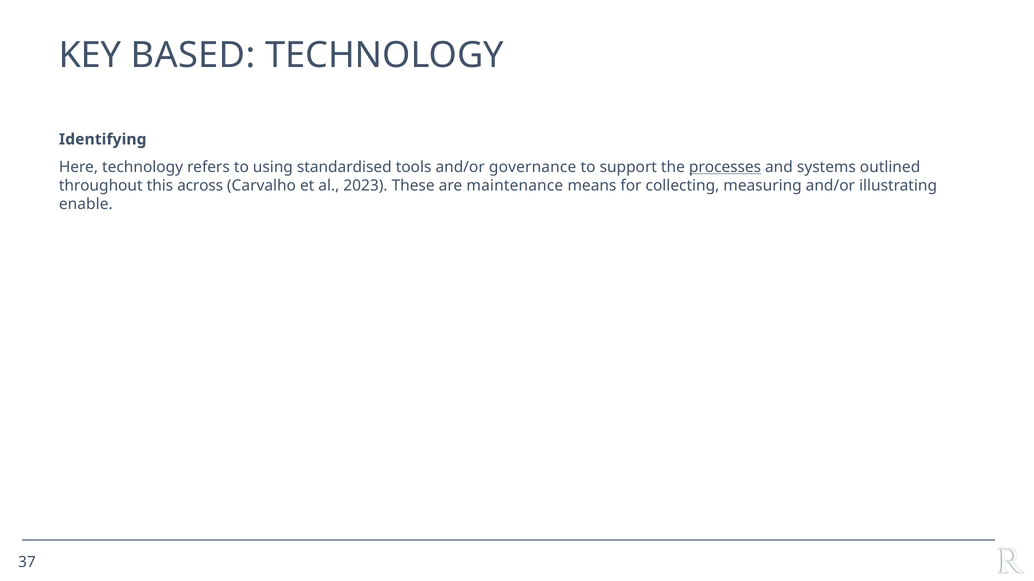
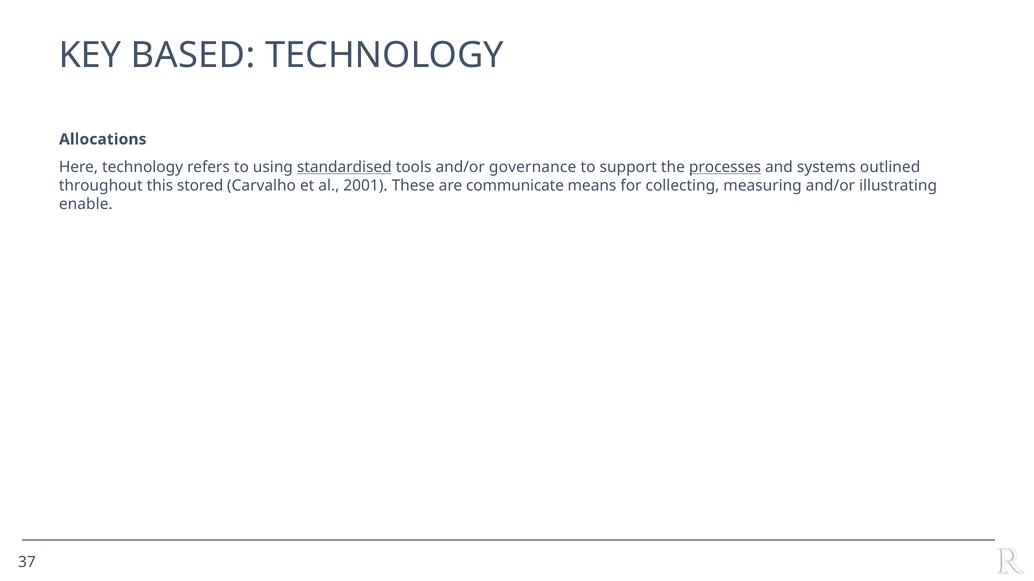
Identifying: Identifying -> Allocations
standardised underline: none -> present
across: across -> stored
2023: 2023 -> 2001
maintenance: maintenance -> communicate
